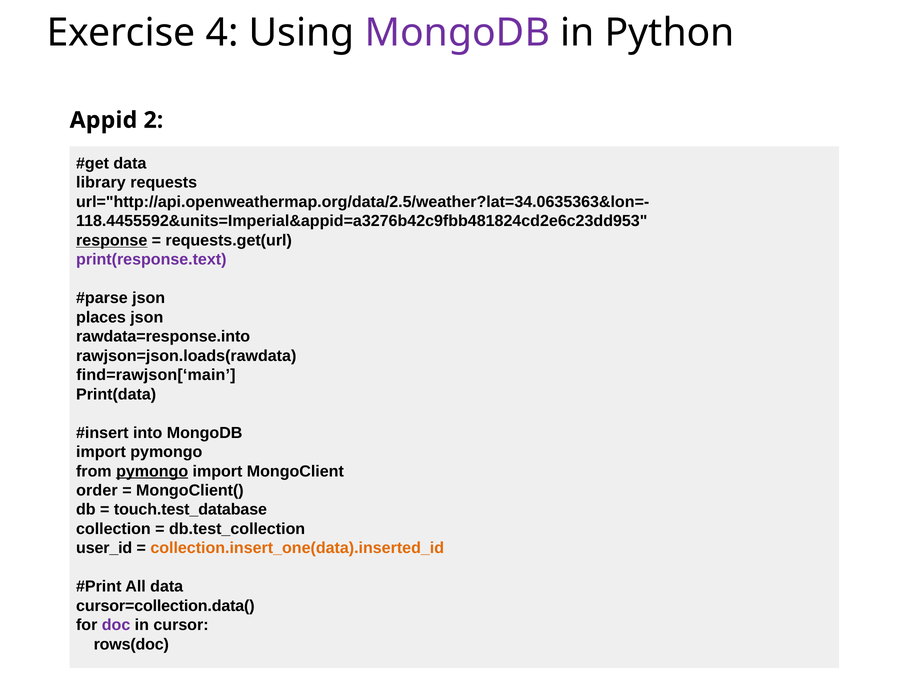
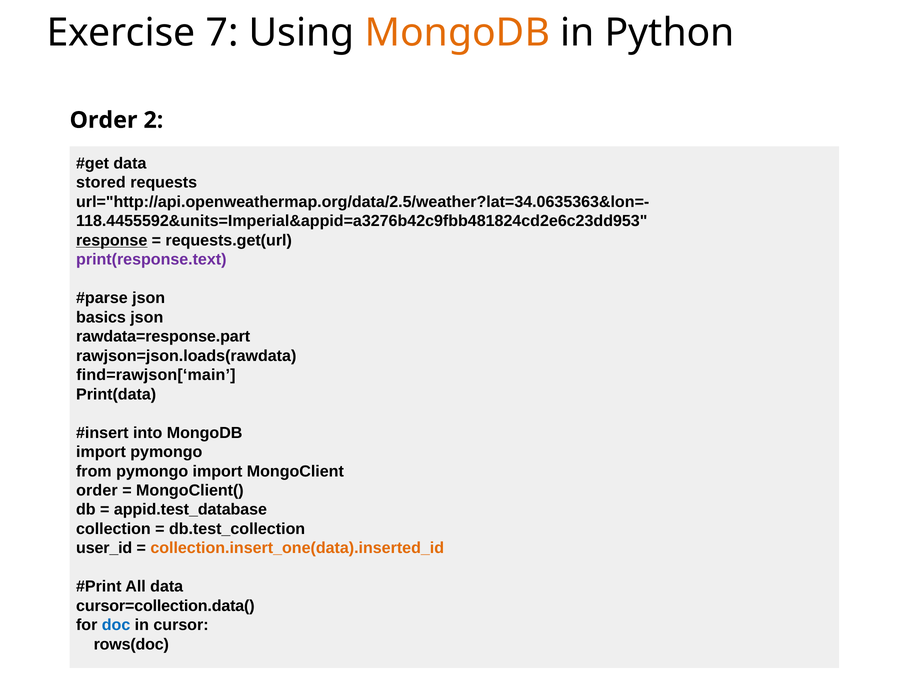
4: 4 -> 7
MongoDB at (457, 33) colour: purple -> orange
Appid at (103, 120): Appid -> Order
library: library -> stored
places: places -> basics
rawdata=response.into: rawdata=response.into -> rawdata=response.part
pymongo at (152, 471) underline: present -> none
touch.test_database: touch.test_database -> appid.test_database
doc colour: purple -> blue
